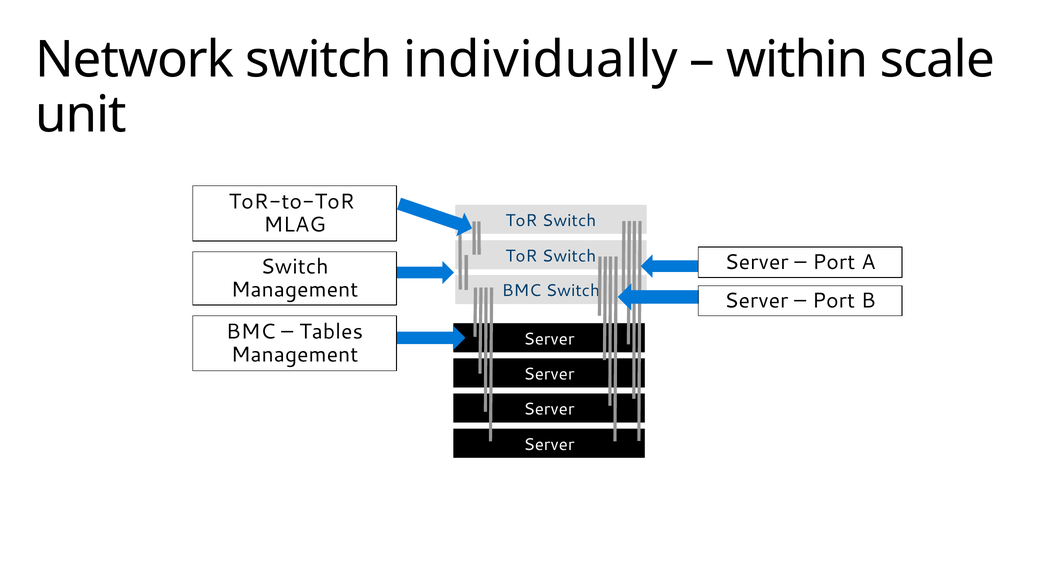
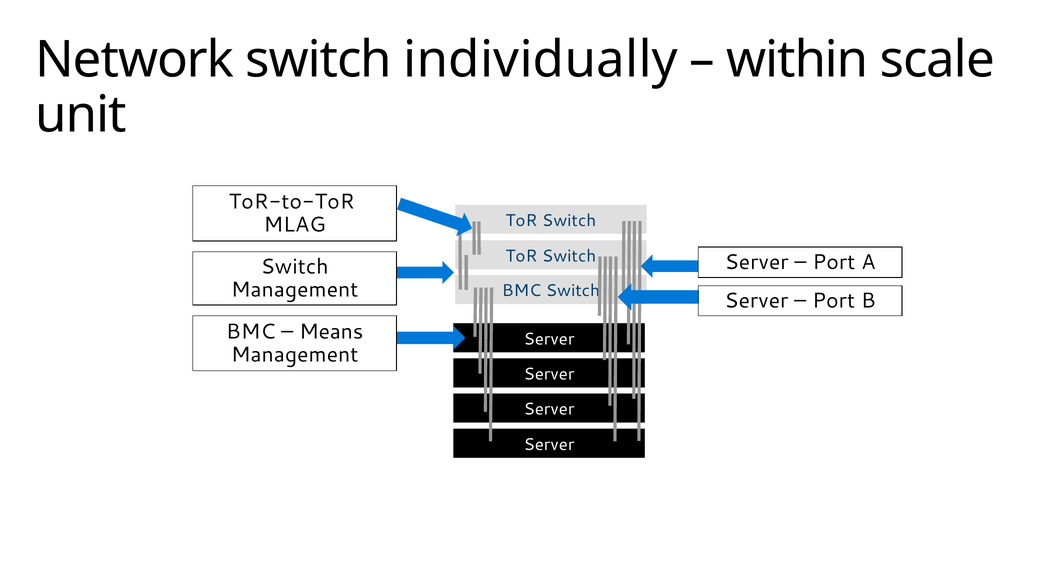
Tables: Tables -> Means
